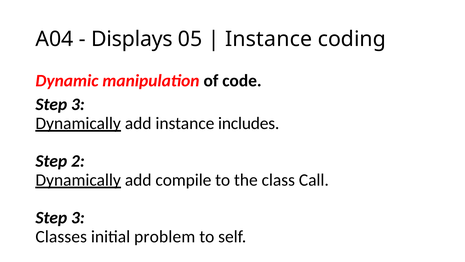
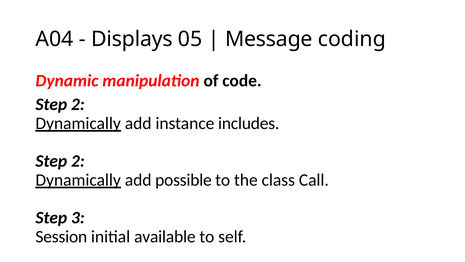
Instance at (269, 39): Instance -> Message
3 at (78, 104): 3 -> 2
compile: compile -> possible
Classes: Classes -> Session
problem: problem -> available
